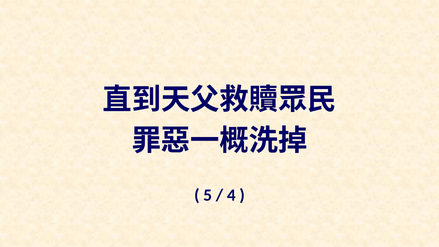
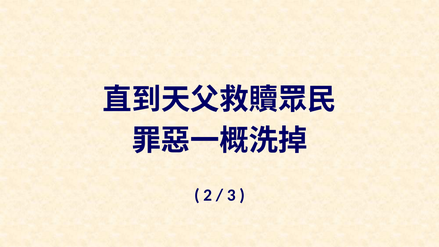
5: 5 -> 2
4: 4 -> 3
